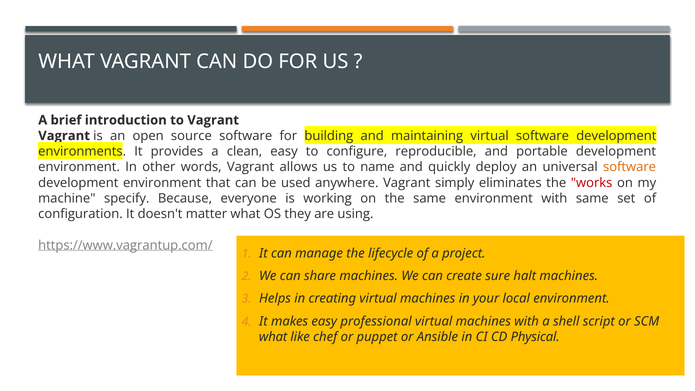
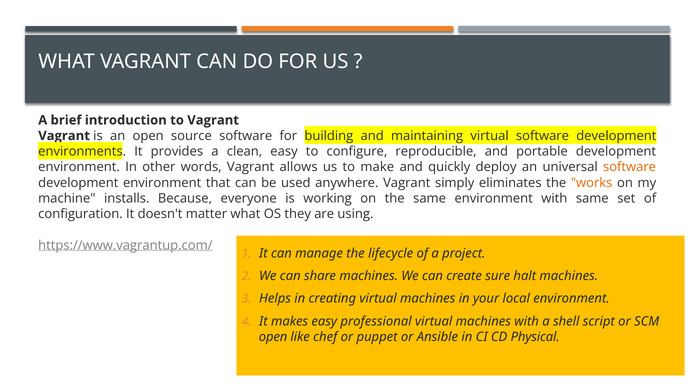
name: name -> make
works colour: red -> orange
specify: specify -> installs
what at (273, 337): what -> open
